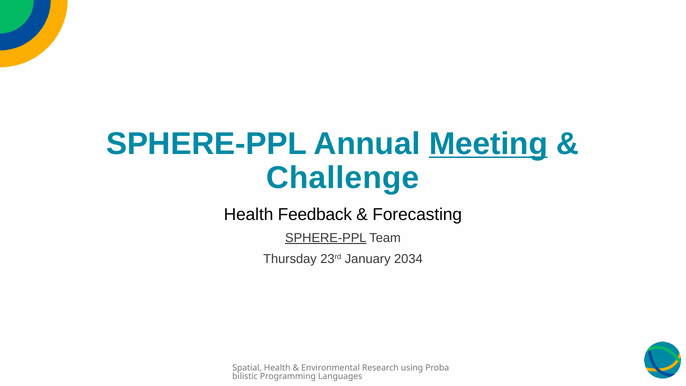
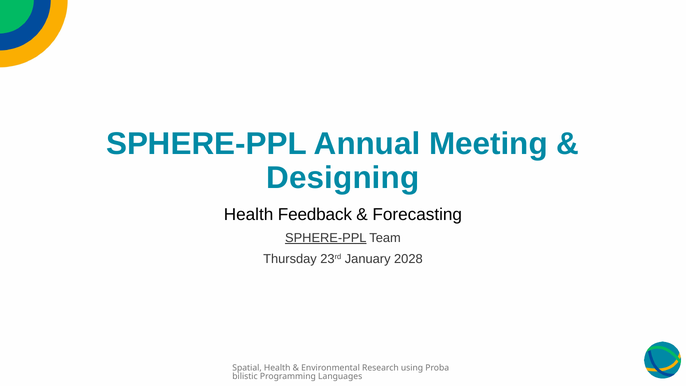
Meeting underline: present -> none
Challenge: Challenge -> Designing
2034: 2034 -> 2028
